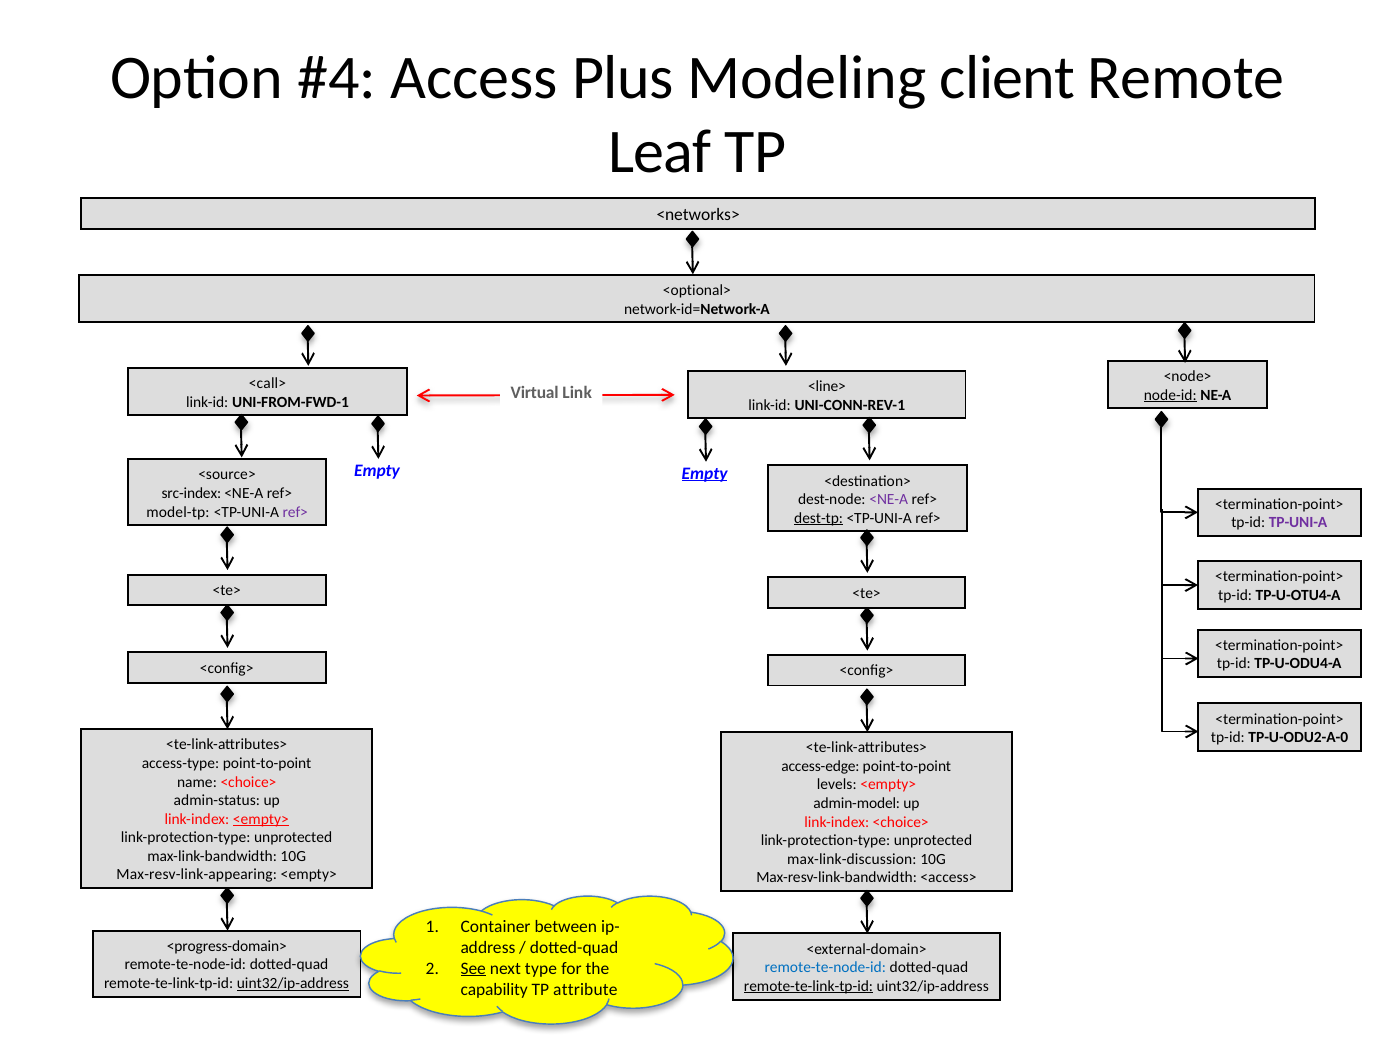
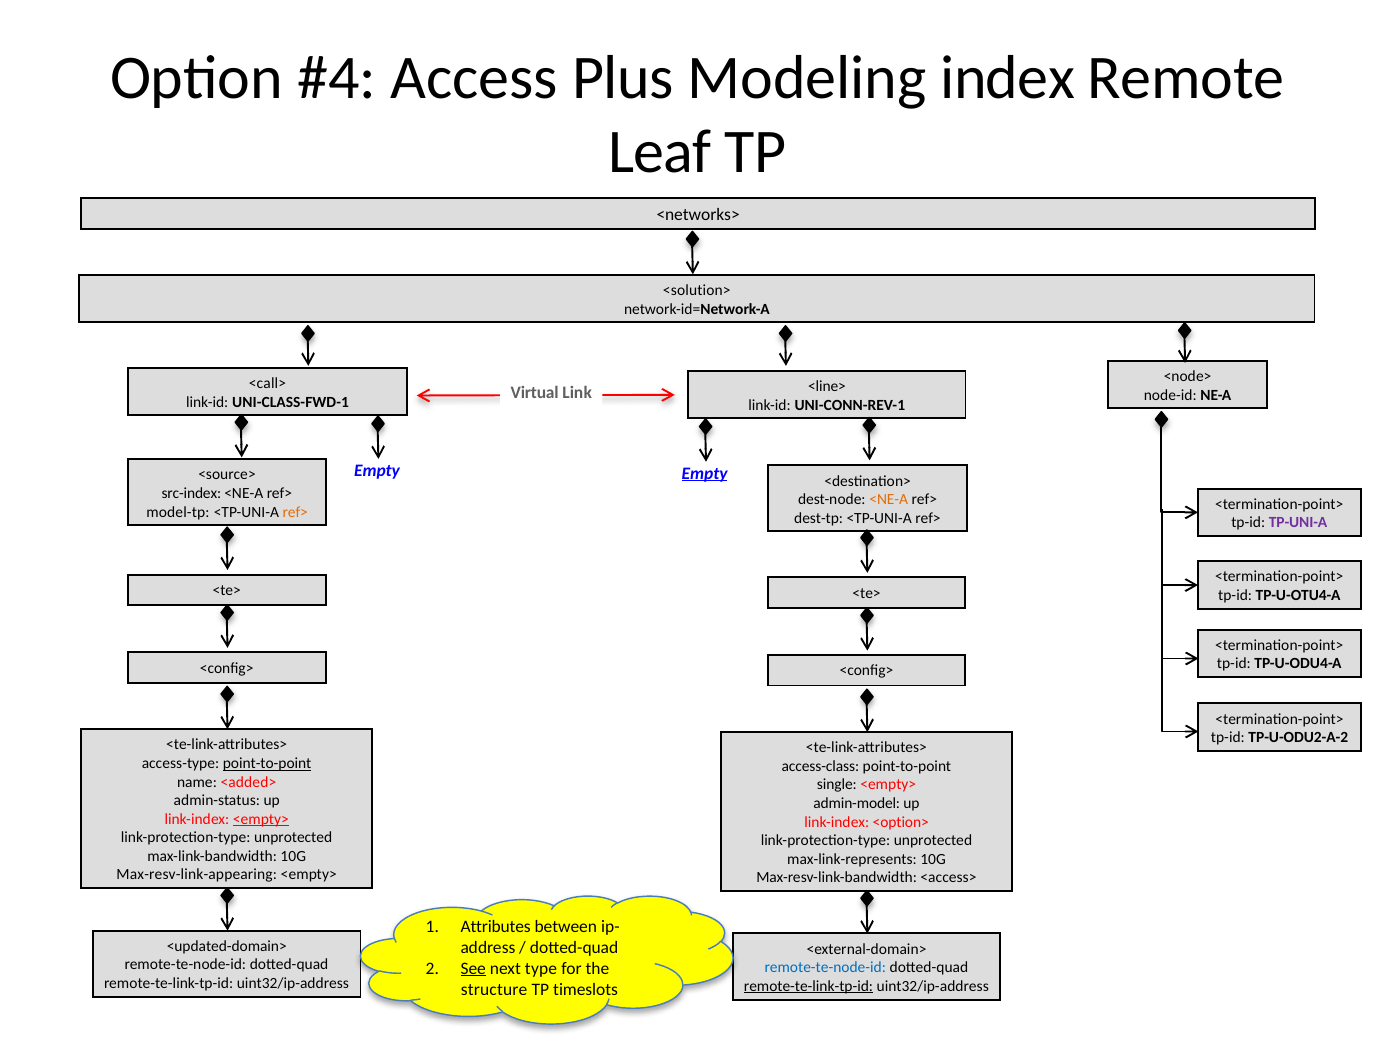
client: client -> index
<optional>: <optional> -> <solution>
node-id underline: present -> none
UNI-FROM-FWD-1: UNI-FROM-FWD-1 -> UNI-CLASS-FWD-1
<NE-A at (889, 499) colour: purple -> orange
ref> at (295, 512) colour: purple -> orange
dest-tp underline: present -> none
TP-U-ODU2-A-0: TP-U-ODU2-A-0 -> TP-U-ODU2-A-2
point-to-point at (267, 763) underline: none -> present
access-edge: access-edge -> access-class
name <choice>: <choice> -> <added>
levels: levels -> single
link-index <choice>: <choice> -> <option>
max-link-discussion: max-link-discussion -> max-link-represents
Container: Container -> Attributes
<progress-domain>: <progress-domain> -> <updated-domain>
uint32/ip-address at (293, 983) underline: present -> none
capability: capability -> structure
attribute: attribute -> timeslots
